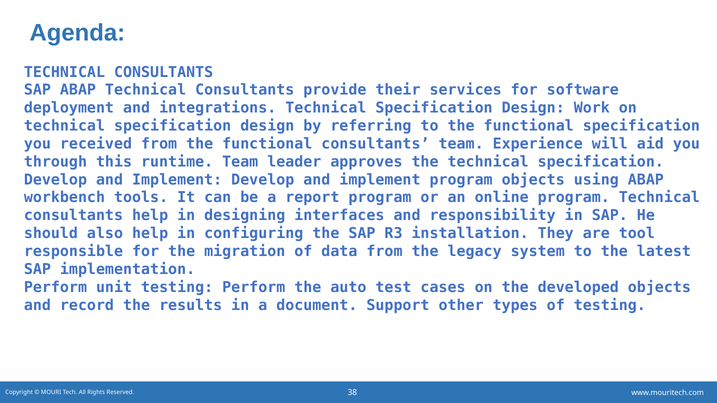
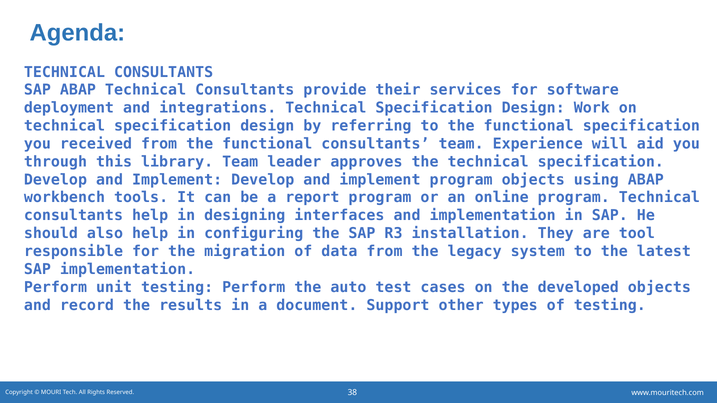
runtime: runtime -> library
and responsibility: responsibility -> implementation
